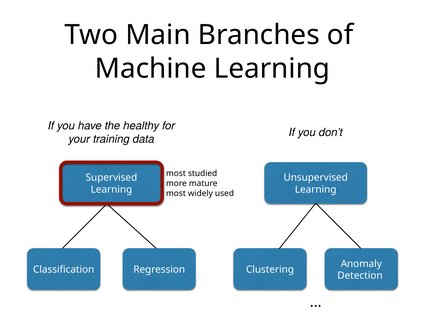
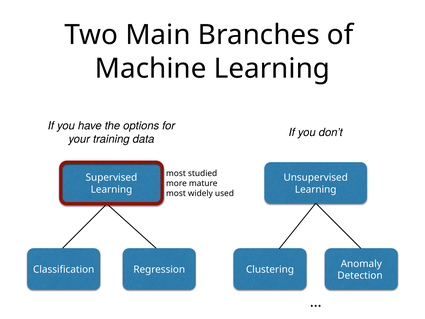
healthy: healthy -> options
